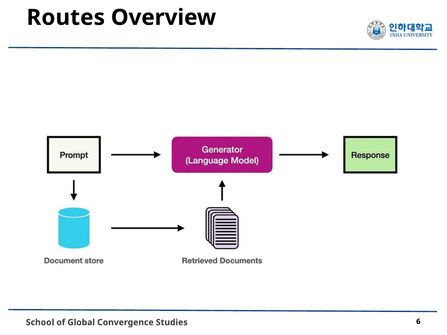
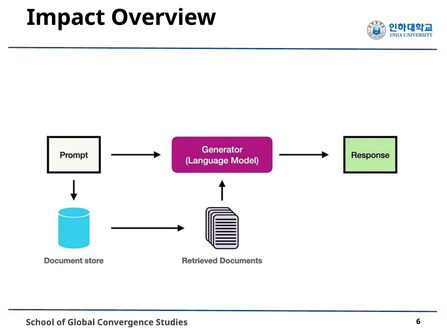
Routes: Routes -> Impact
